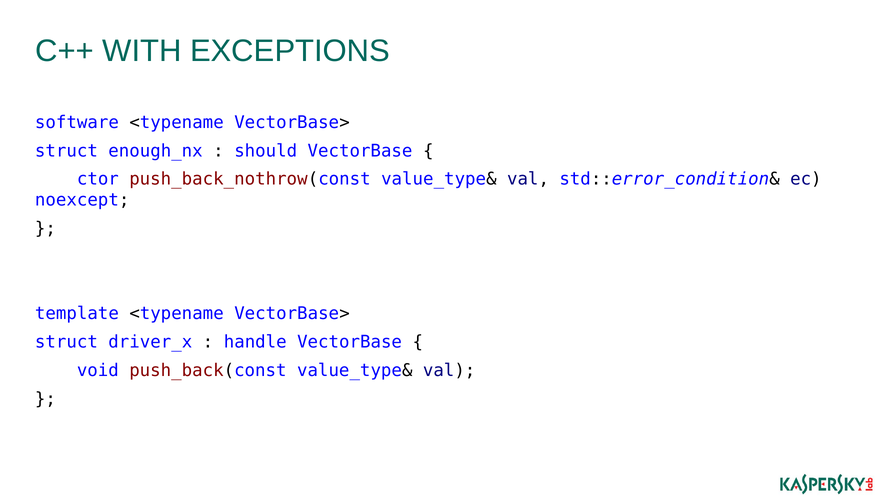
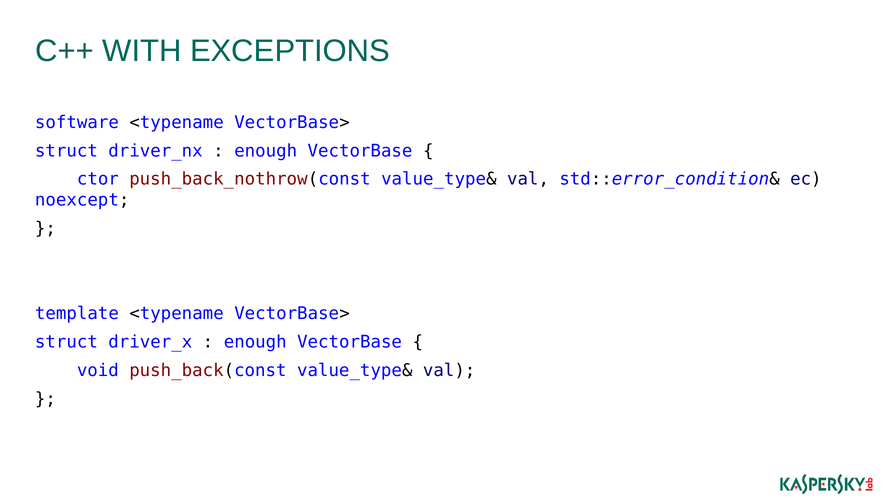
enough_nx: enough_nx -> driver_nx
should at (266, 151): should -> enough
handle at (255, 342): handle -> enough
